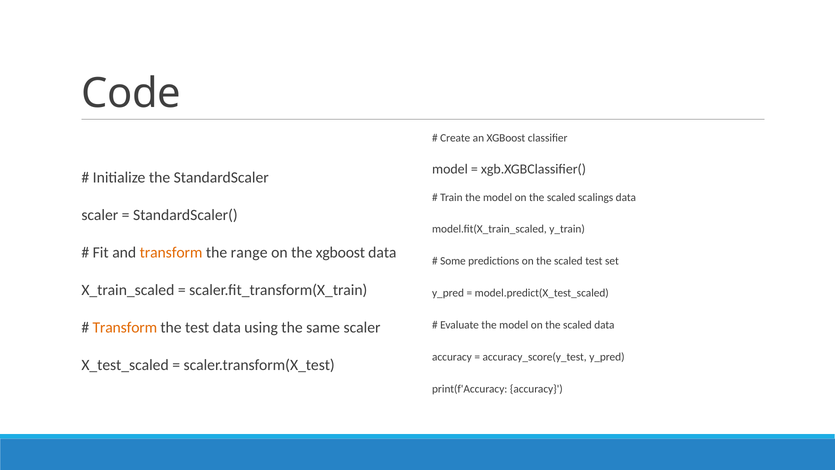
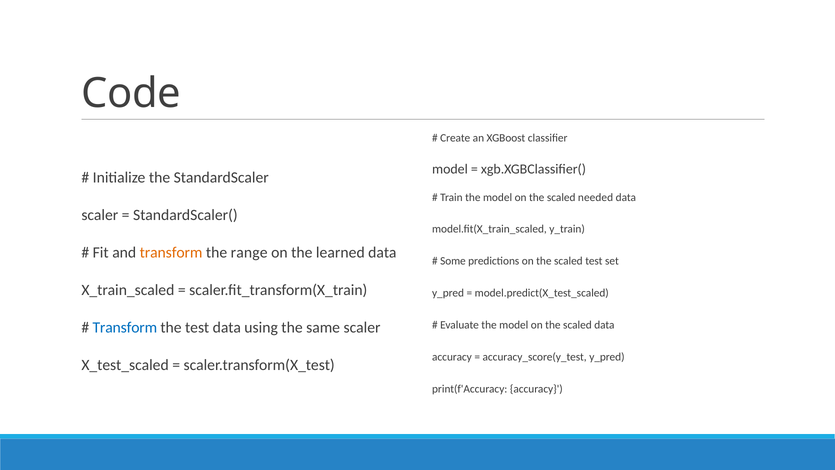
scalings: scalings -> needed
the xgboost: xgboost -> learned
Transform at (125, 327) colour: orange -> blue
